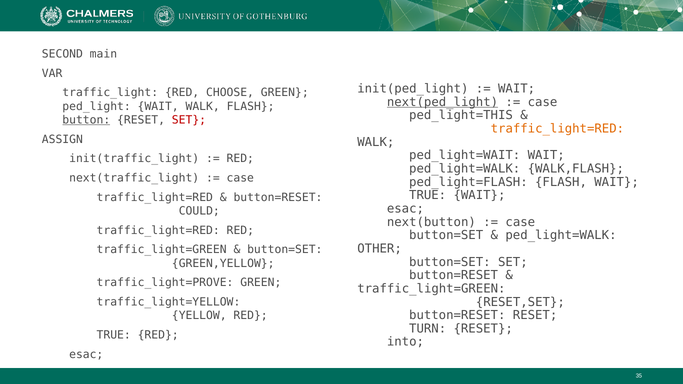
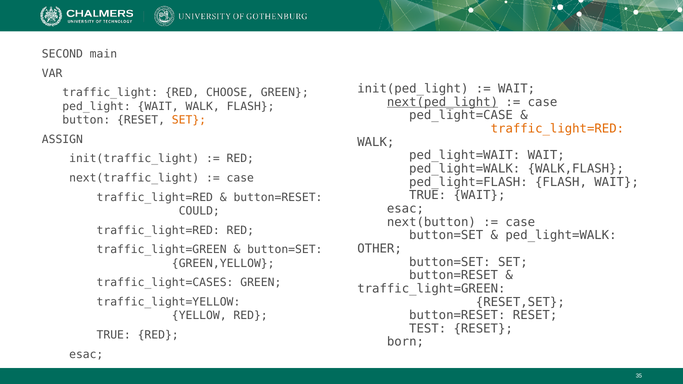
ped_light=THIS: ped_light=THIS -> ped_light=CASE
button underline: present -> none
SET at (189, 120) colour: red -> orange
traffic_light=PROVE: traffic_light=PROVE -> traffic_light=CASES
TURN: TURN -> TEST
into: into -> born
